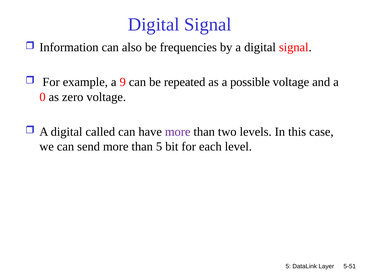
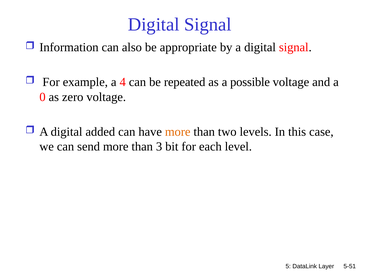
frequencies: frequencies -> appropriate
9: 9 -> 4
called: called -> added
more at (178, 132) colour: purple -> orange
than 5: 5 -> 3
